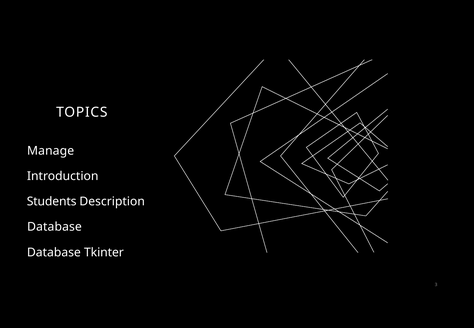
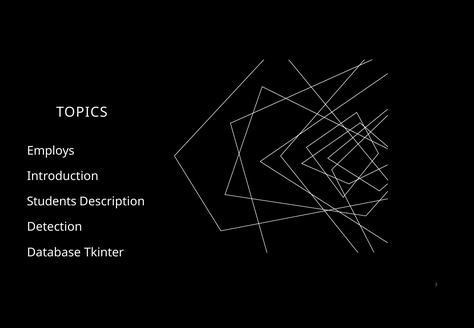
Manage: Manage -> Employs
Database at (54, 227): Database -> Detection
